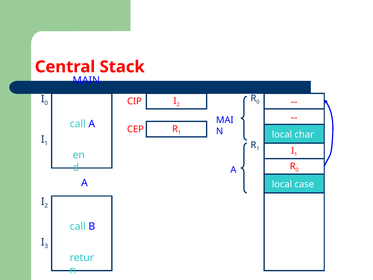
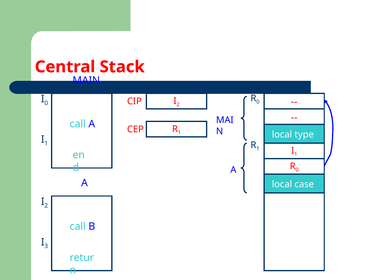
char: char -> type
